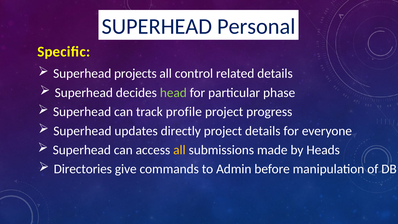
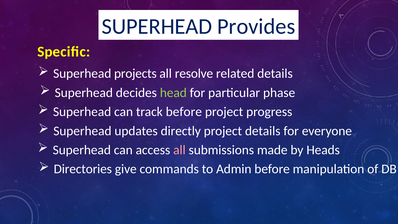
Personal: Personal -> Provides
control: control -> resolve
track profile: profile -> before
all at (179, 150) colour: yellow -> pink
